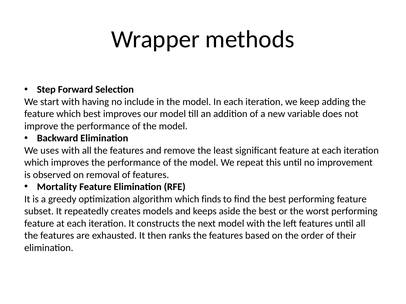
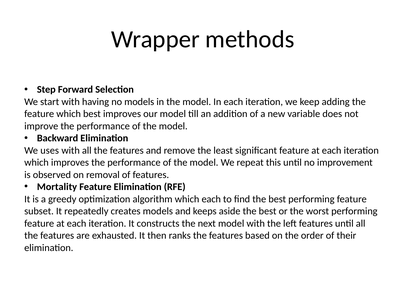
no include: include -> models
which finds: finds -> each
